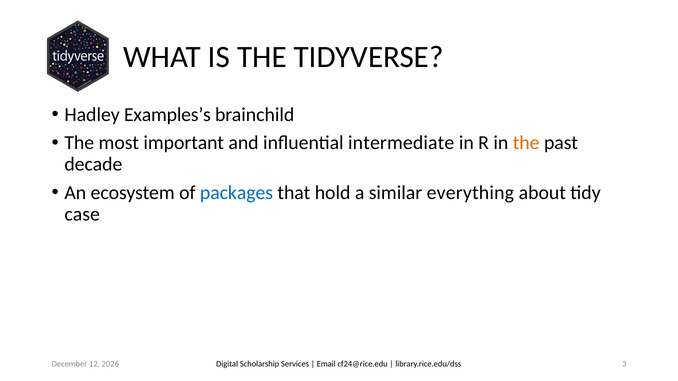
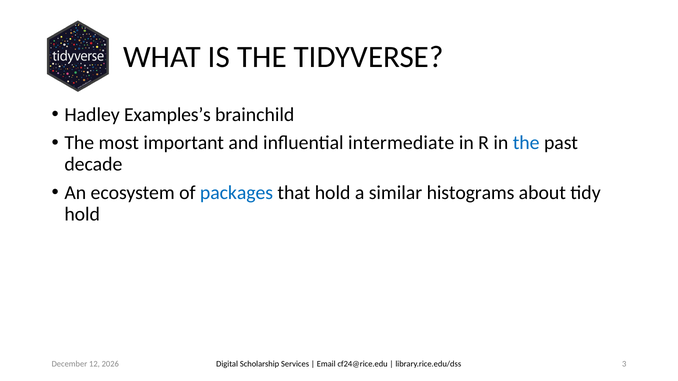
the at (526, 143) colour: orange -> blue
everything: everything -> histograms
case at (82, 214): case -> hold
